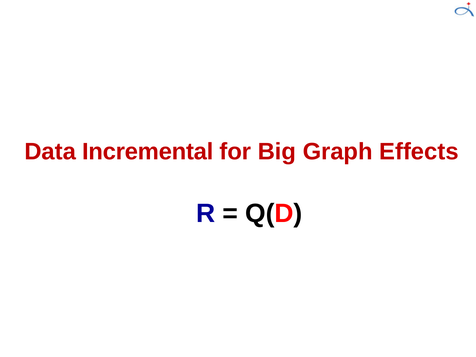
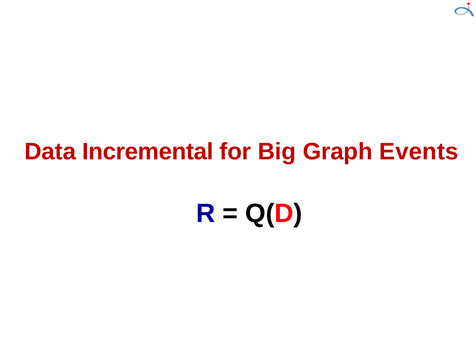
Effects: Effects -> Events
